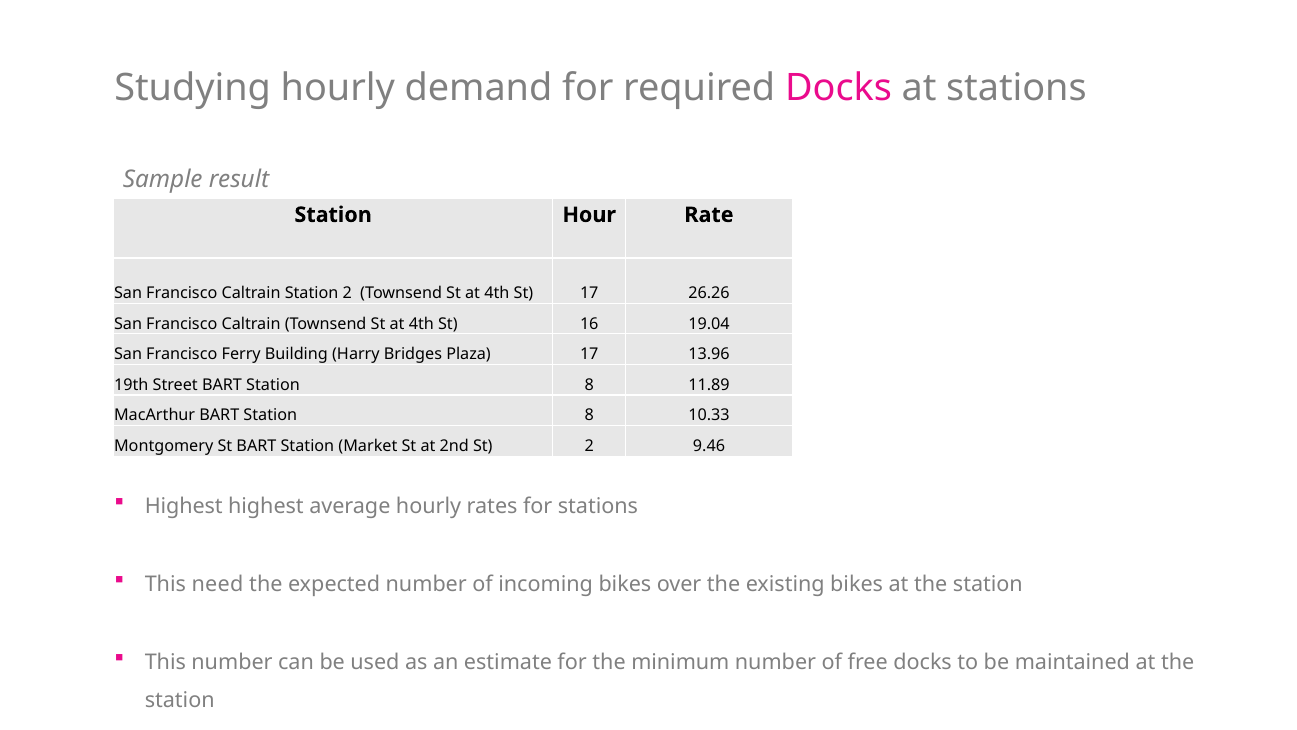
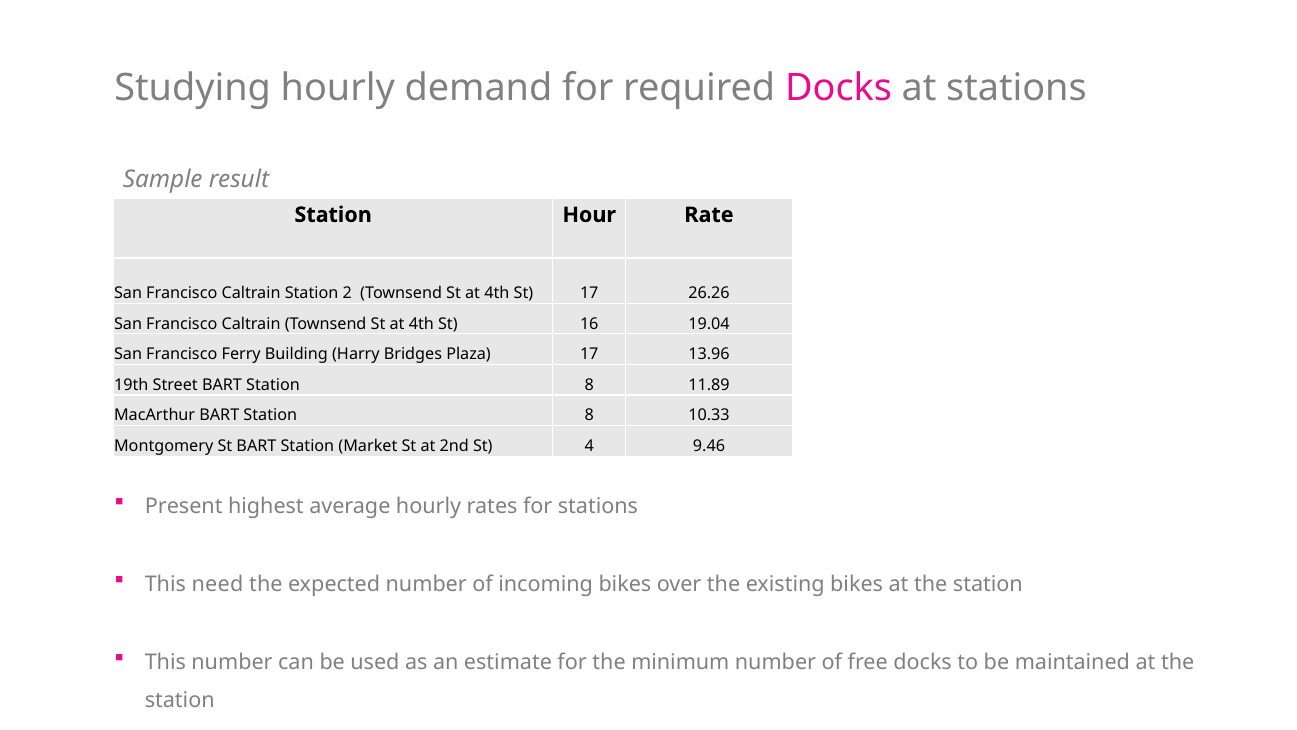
St 2: 2 -> 4
Highest at (184, 506): Highest -> Present
